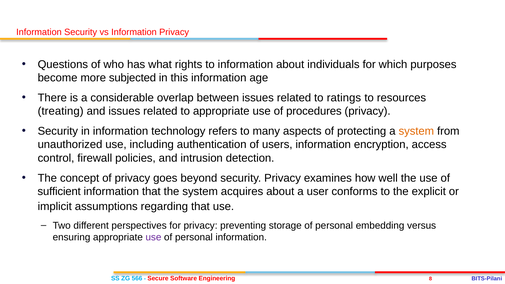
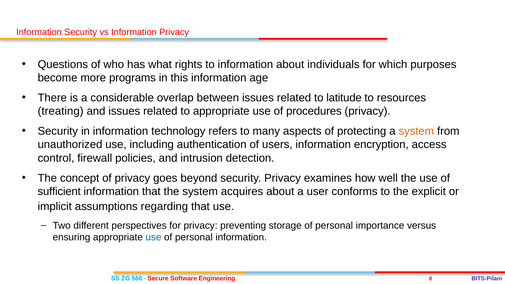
subjected: subjected -> programs
ratings: ratings -> latitude
embedding: embedding -> importance
use at (153, 237) colour: purple -> blue
